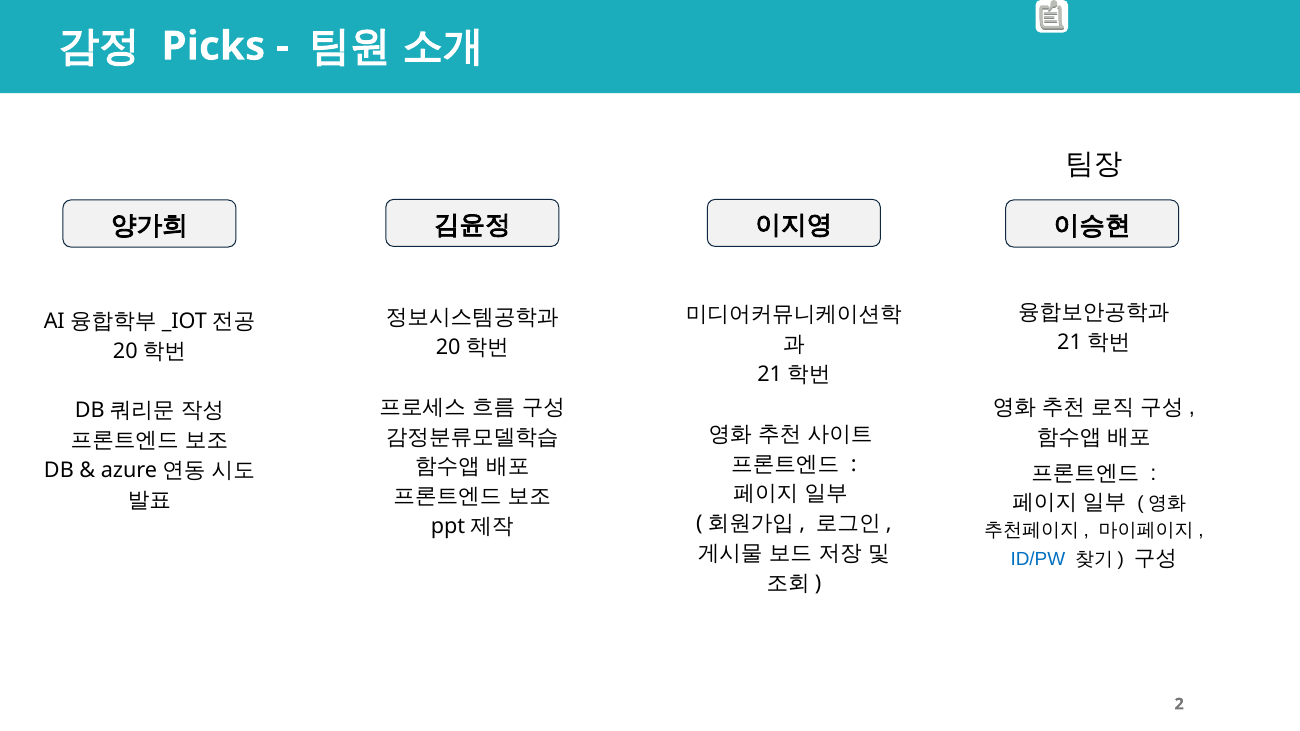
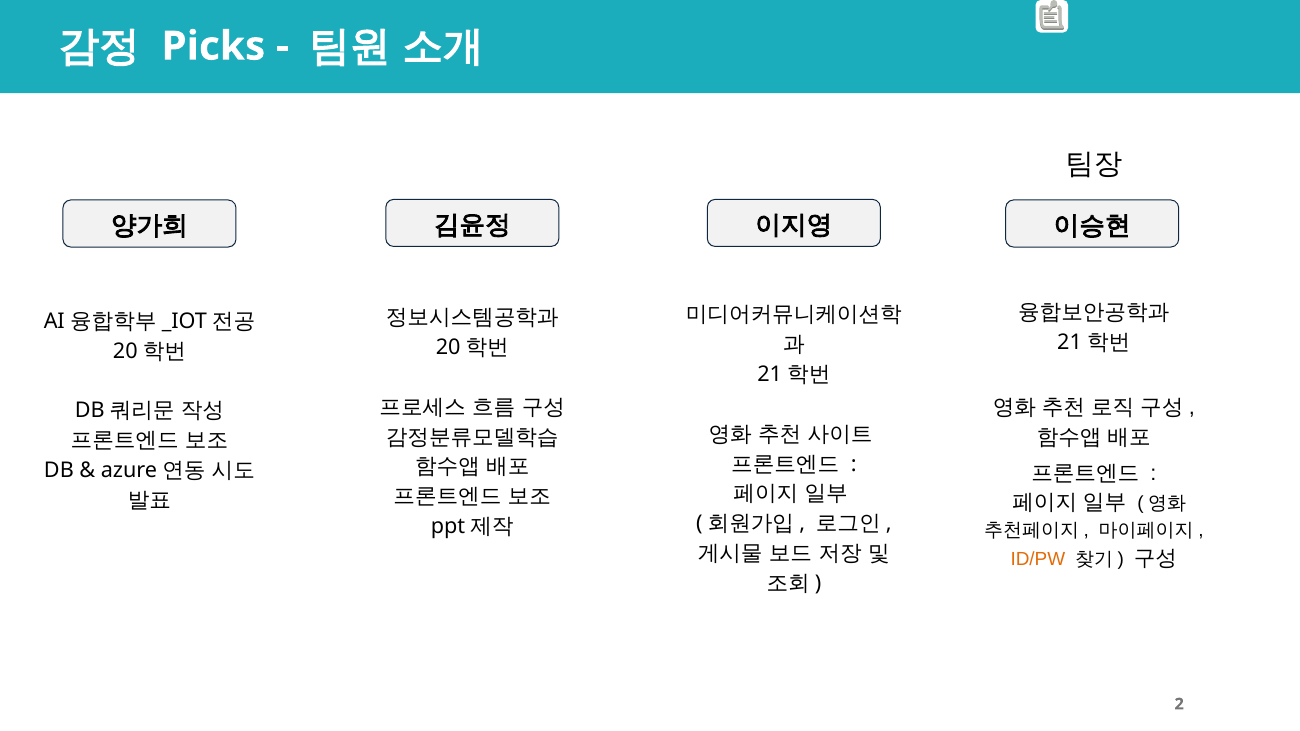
ID/PW colour: blue -> orange
